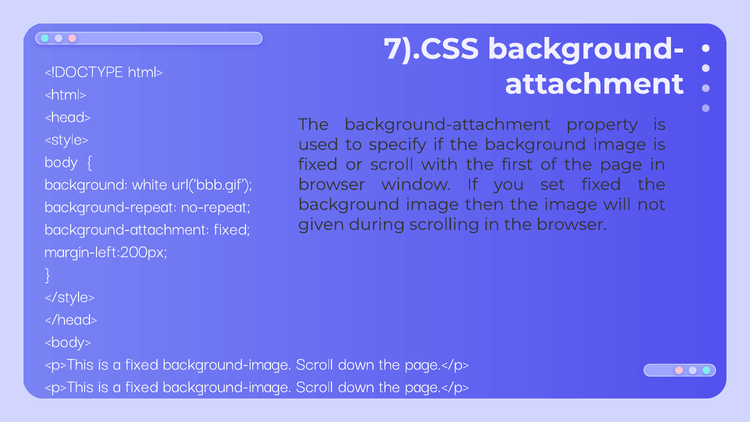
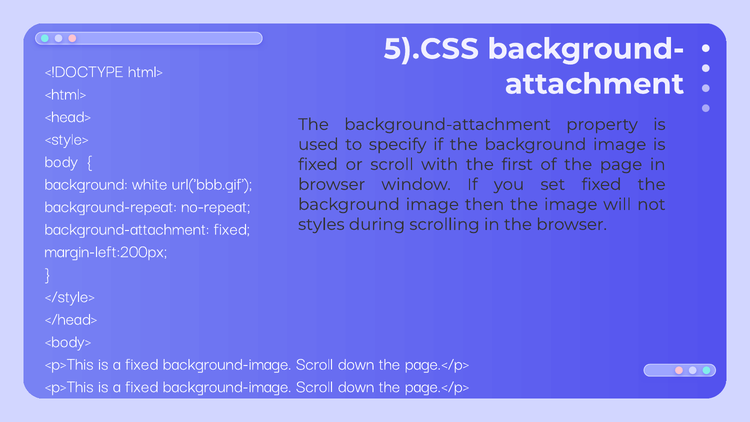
7).CSS: 7).CSS -> 5).CSS
given: given -> styles
